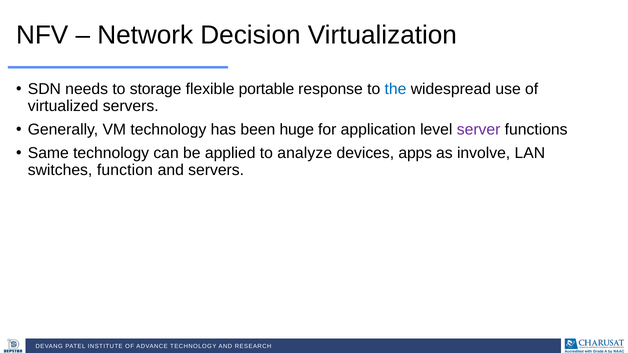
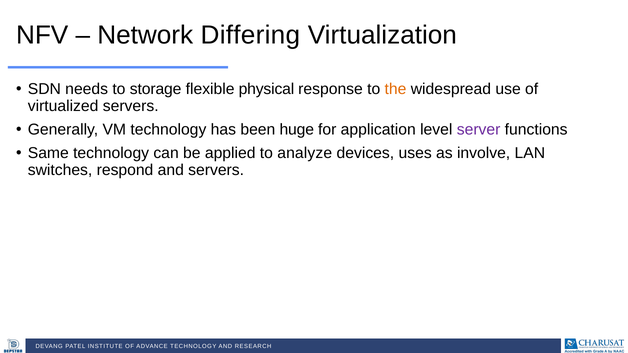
Decision: Decision -> Differing
portable: portable -> physical
the colour: blue -> orange
apps: apps -> uses
function: function -> respond
